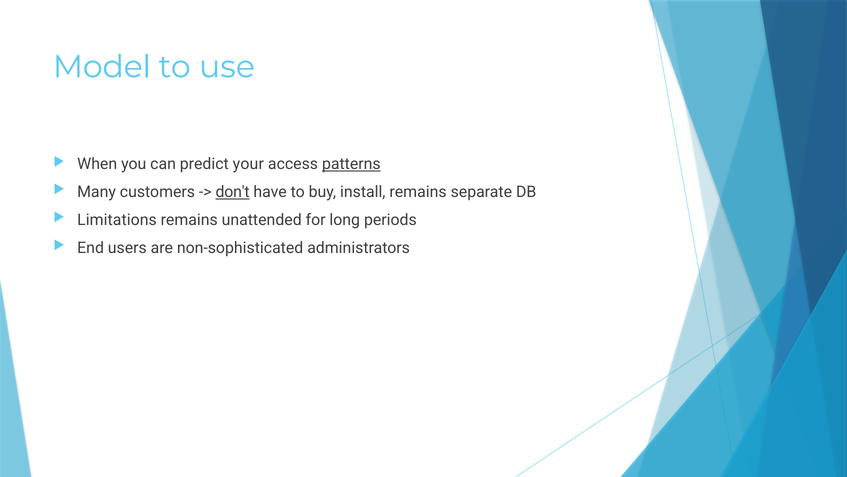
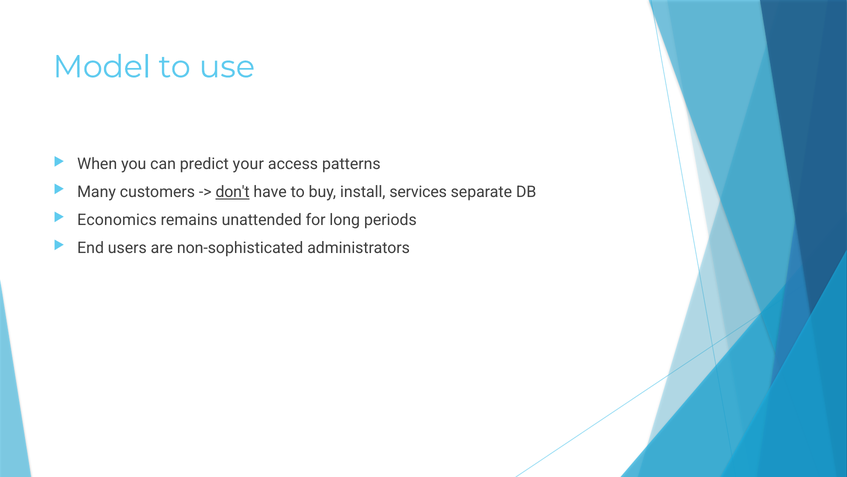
patterns underline: present -> none
install remains: remains -> services
Limitations: Limitations -> Economics
